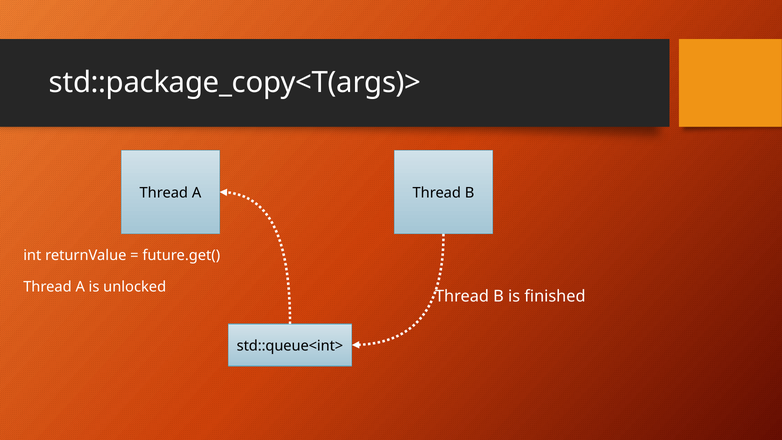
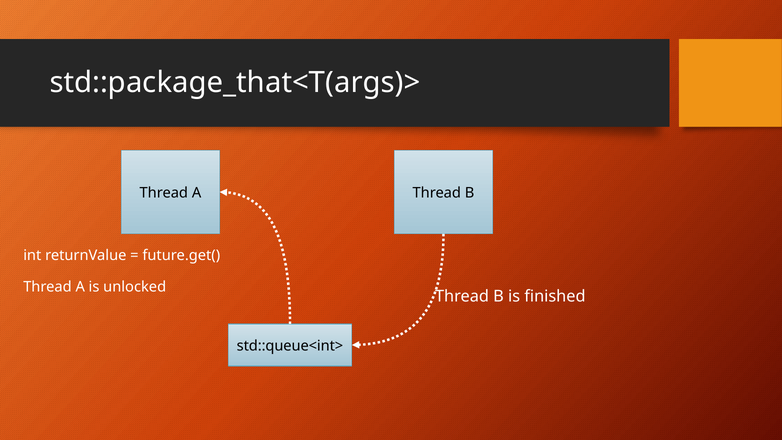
std::package_copy<T(args)>: std::package_copy<T(args)> -> std::package_that<T(args)>
